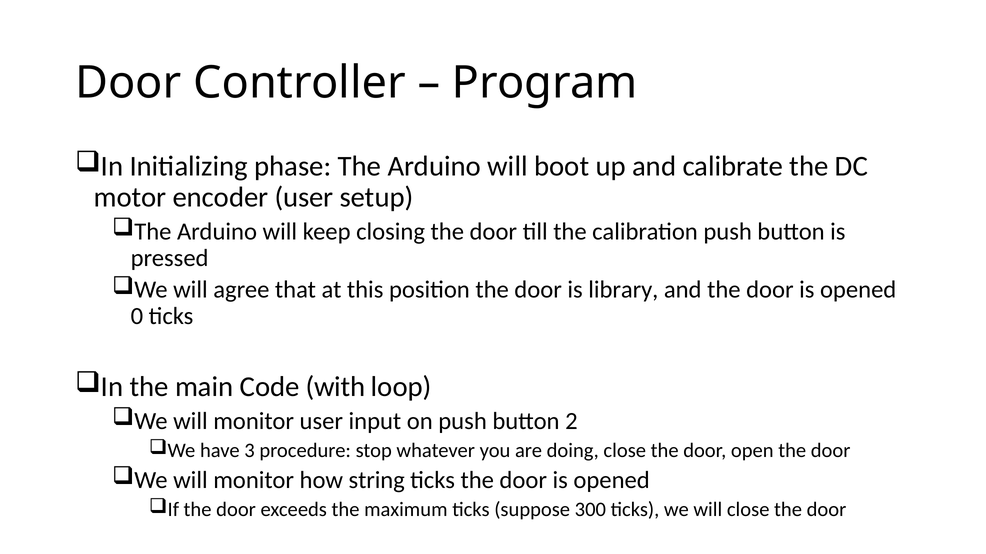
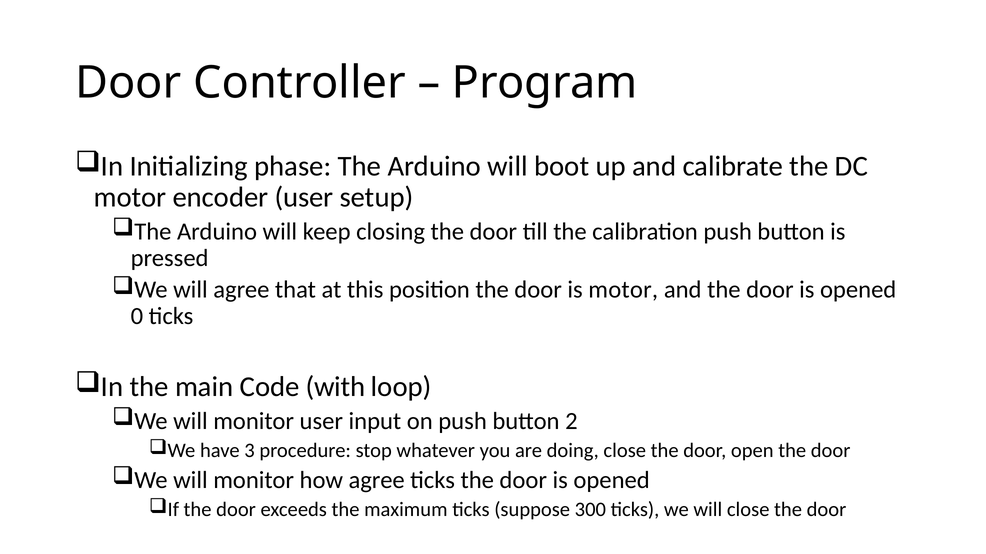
is library: library -> motor
how string: string -> agree
